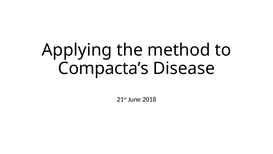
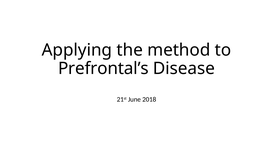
Compacta’s: Compacta’s -> Prefrontal’s
